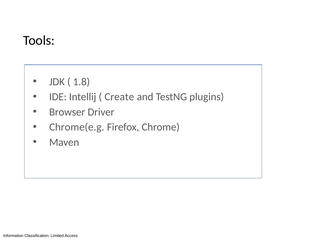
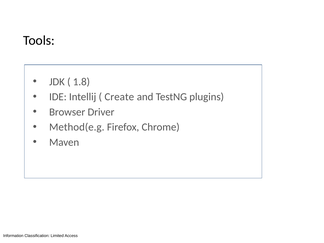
Chrome(e.g: Chrome(e.g -> Method(e.g
